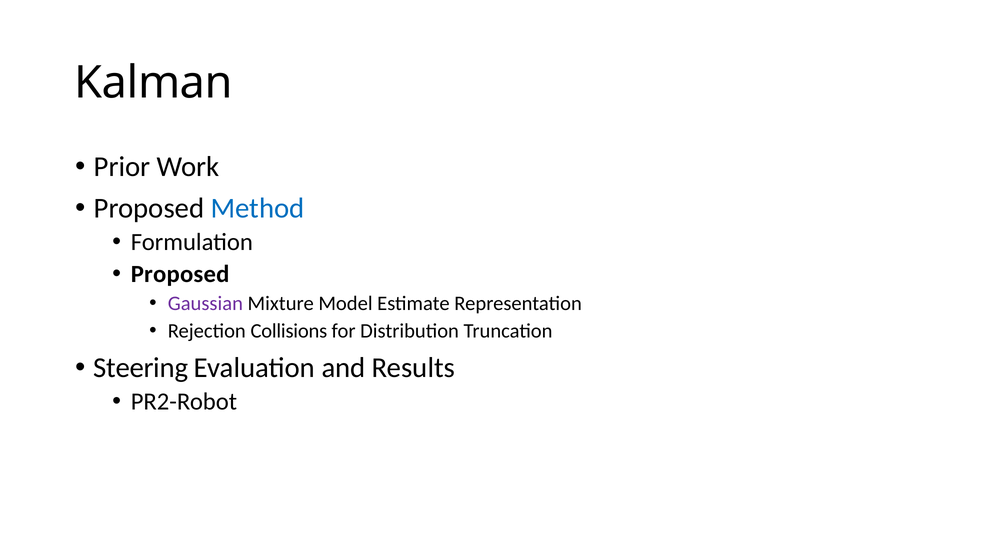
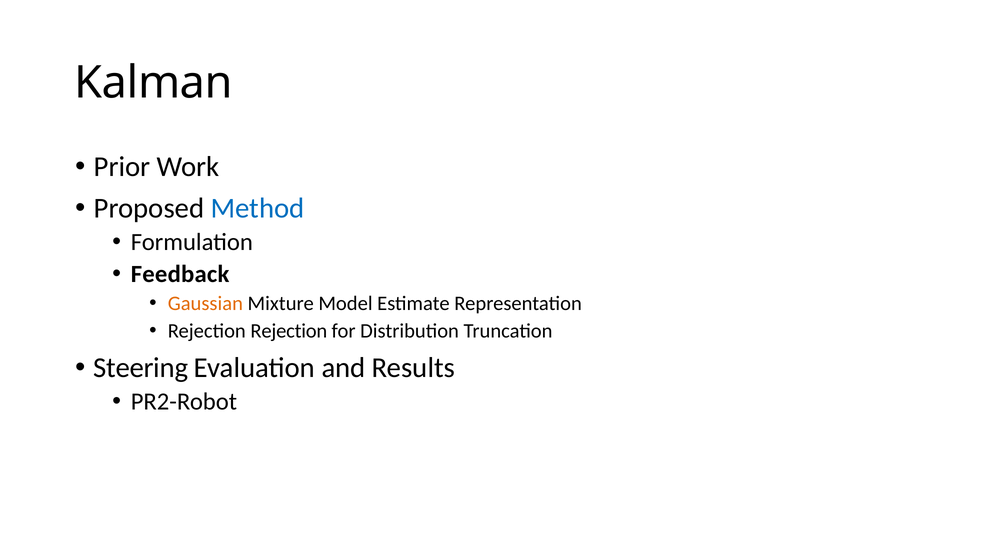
Proposed at (180, 274): Proposed -> Feedback
Gaussian colour: purple -> orange
Rejection Collisions: Collisions -> Rejection
